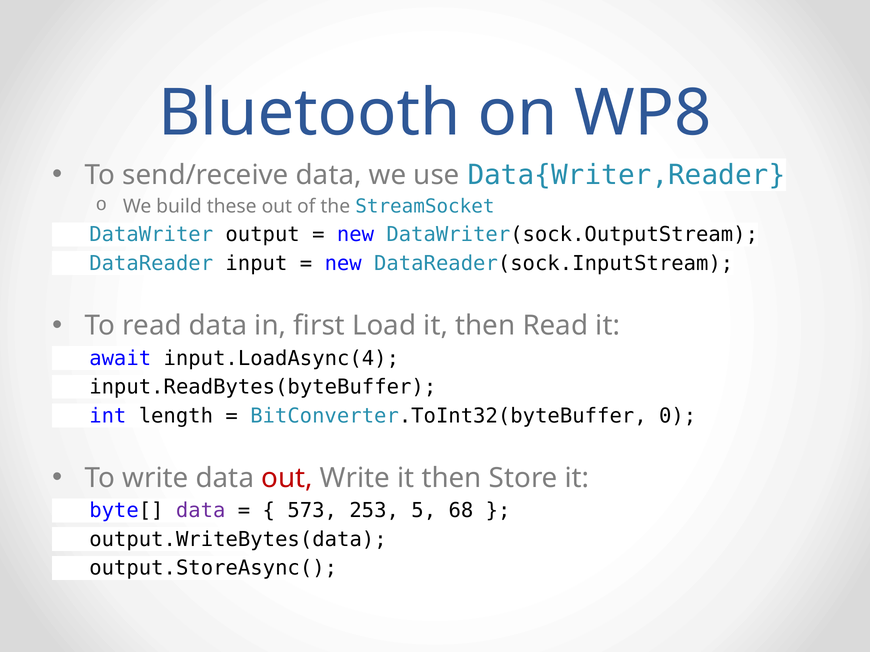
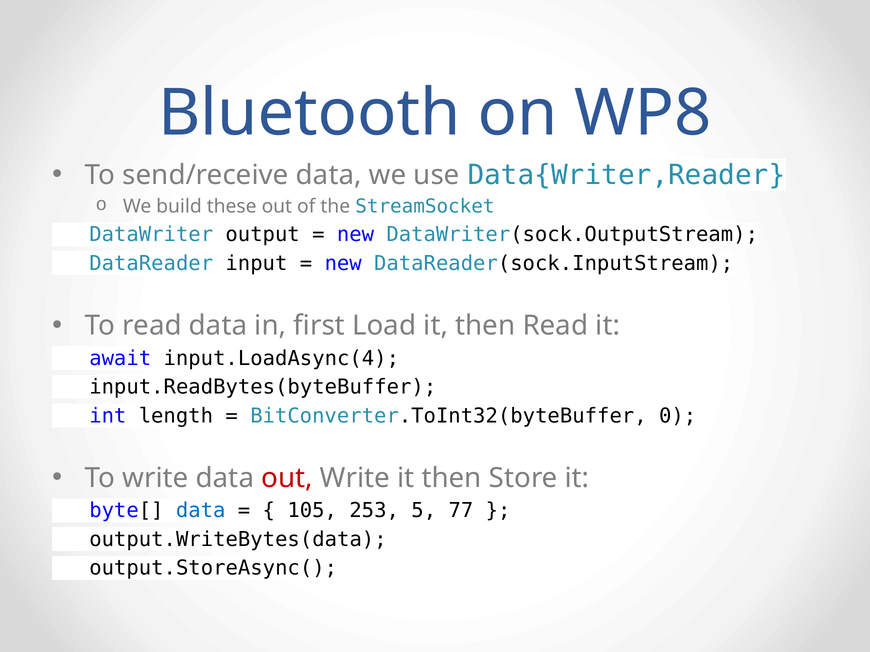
data at (201, 511) colour: purple -> blue
573: 573 -> 105
68: 68 -> 77
